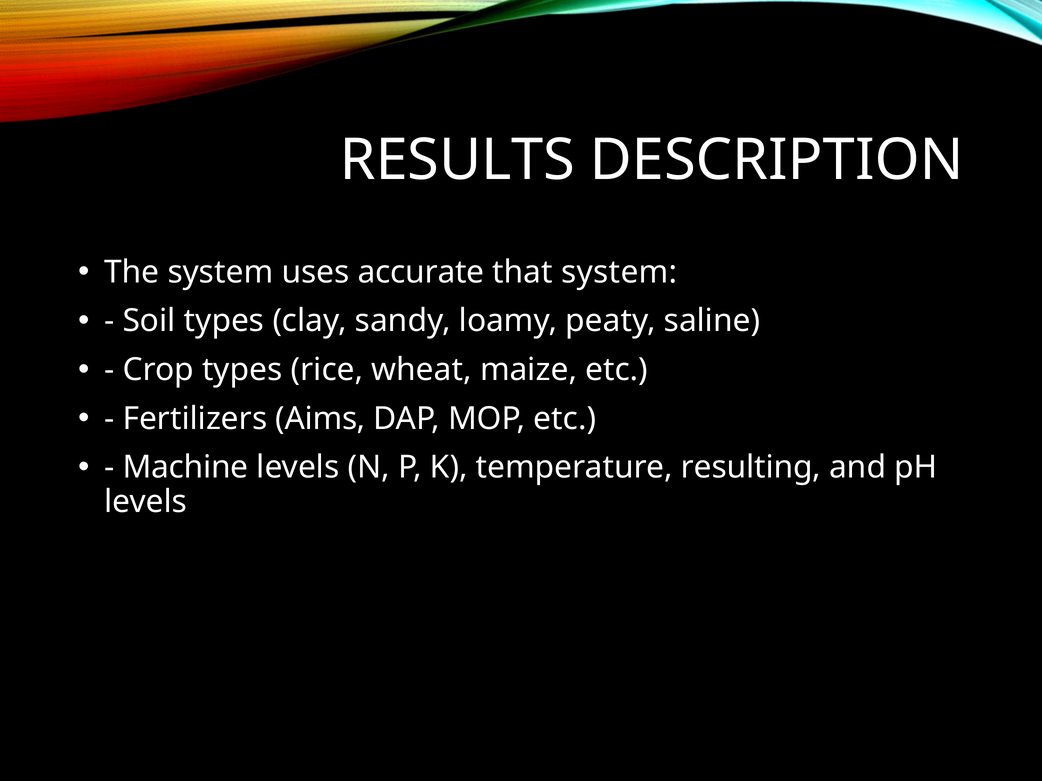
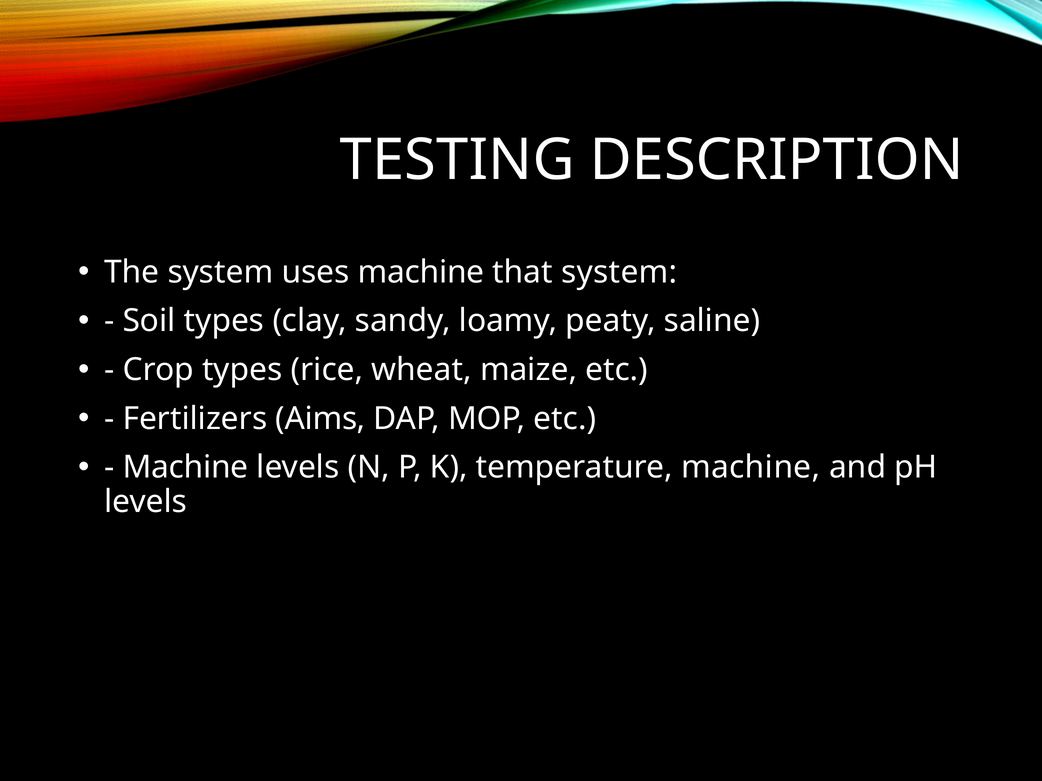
RESULTS: RESULTS -> TESTING
uses accurate: accurate -> machine
temperature resulting: resulting -> machine
